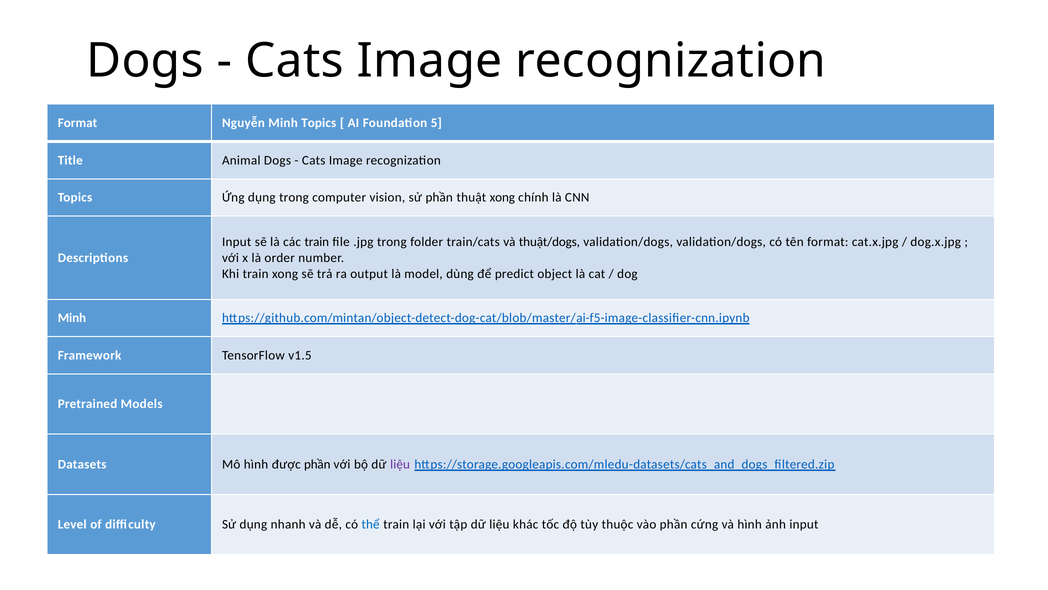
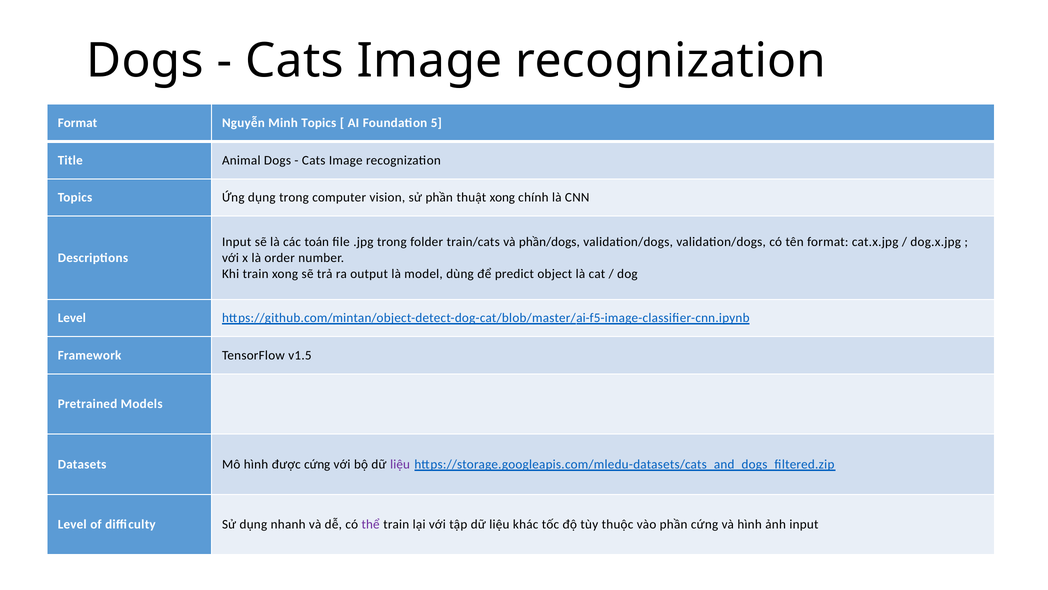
các train: train -> toán
thuật/dogs: thuật/dogs -> phần/dogs
Minh at (72, 318): Minh -> Level
được phần: phần -> cứng
thể colour: blue -> purple
